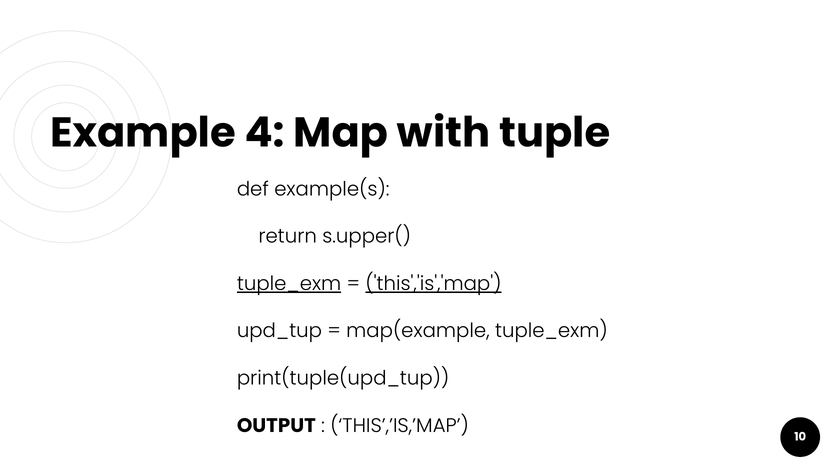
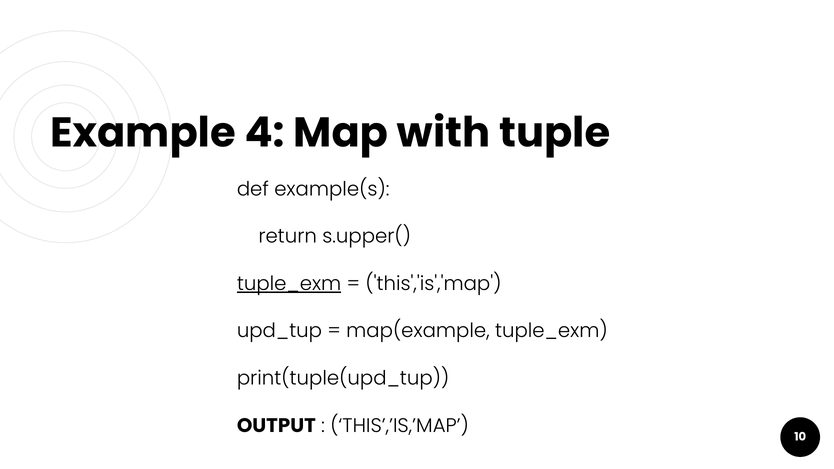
this','is','map underline: present -> none
